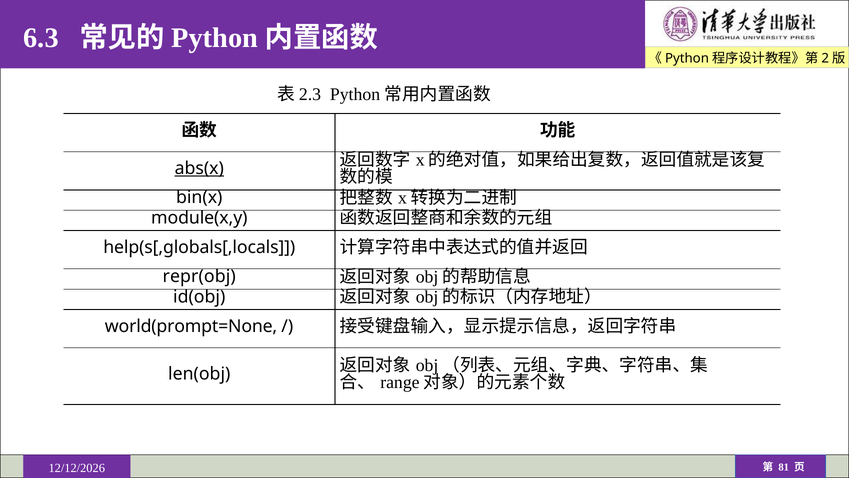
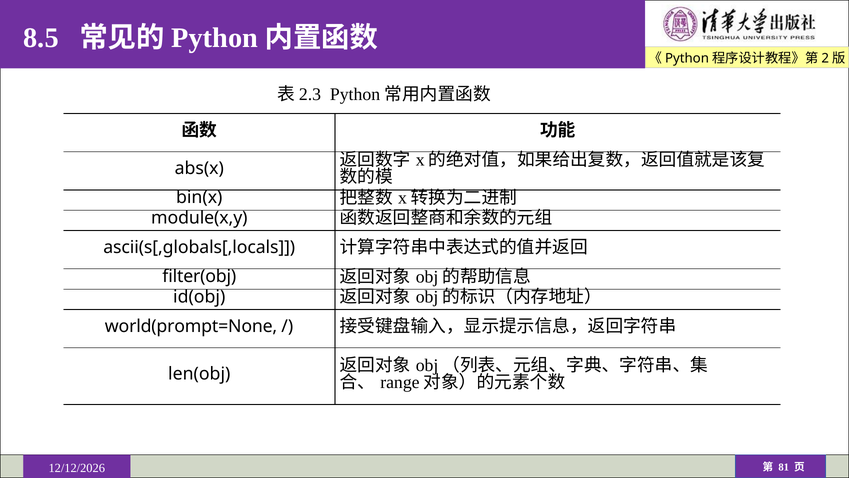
6.3: 6.3 -> 8.5
abs(x underline: present -> none
help(s[,globals[,locals: help(s[,globals[,locals -> ascii(s[,globals[,locals
repr(obj: repr(obj -> filter(obj
